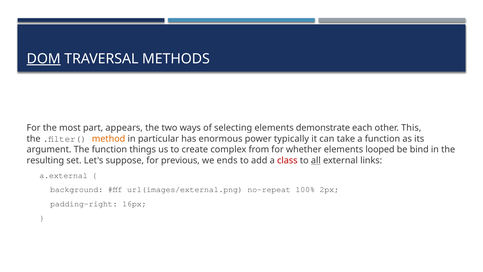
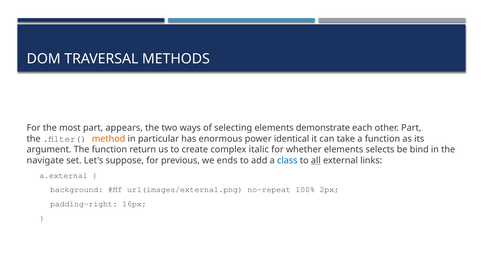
DOM underline: present -> none
other This: This -> Part
typically: typically -> identical
things: things -> return
from: from -> italic
looped: looped -> selects
resulting: resulting -> navigate
class colour: red -> blue
